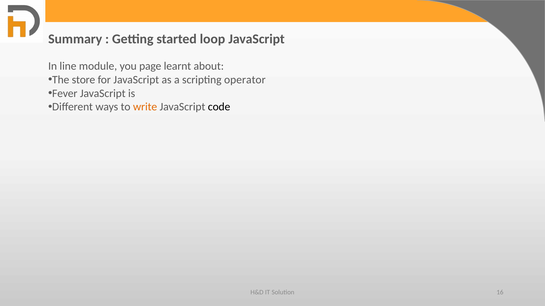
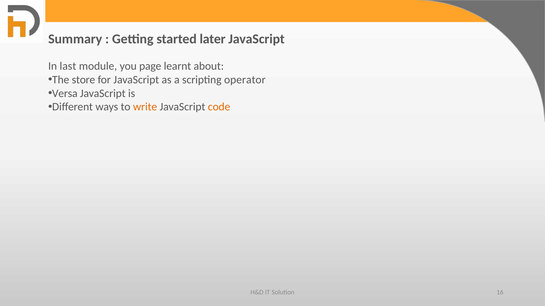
loop: loop -> later
line: line -> last
Fever: Fever -> Versa
code colour: black -> orange
